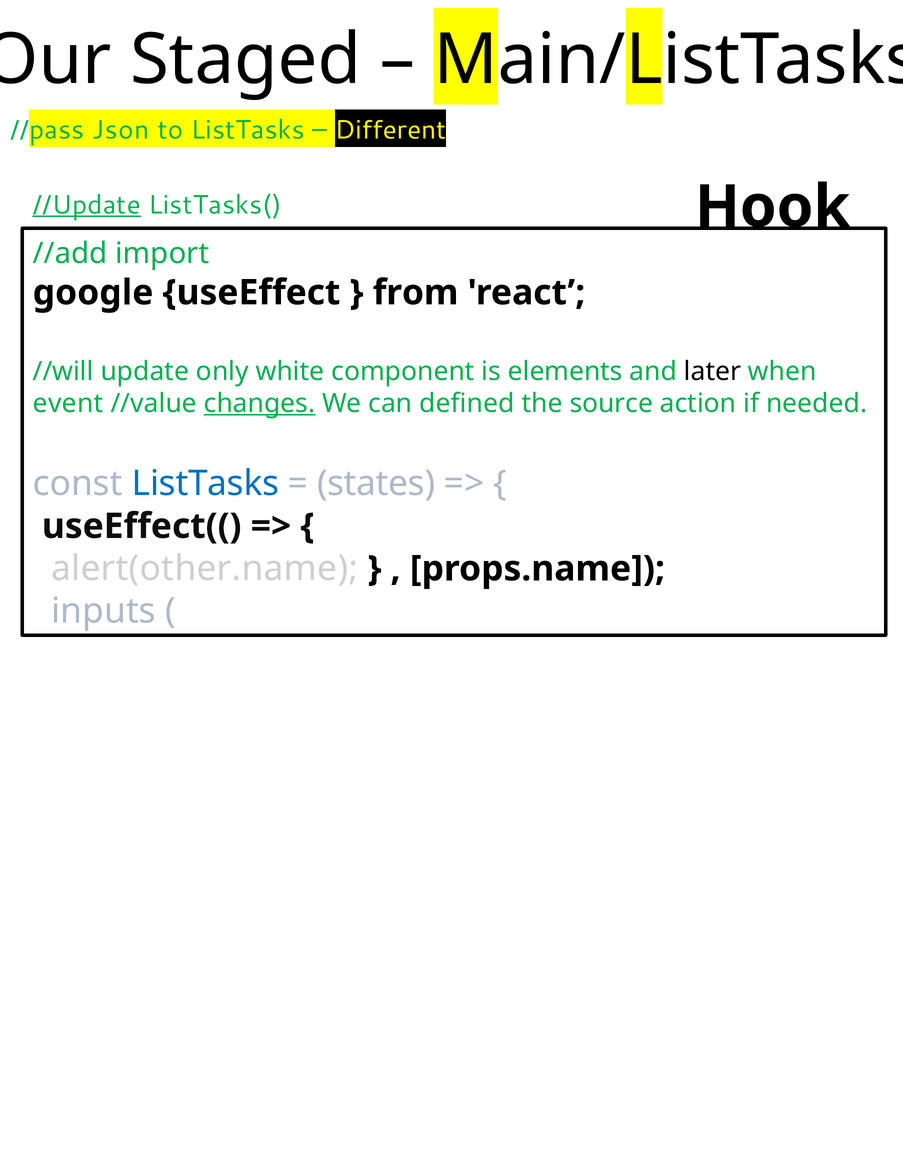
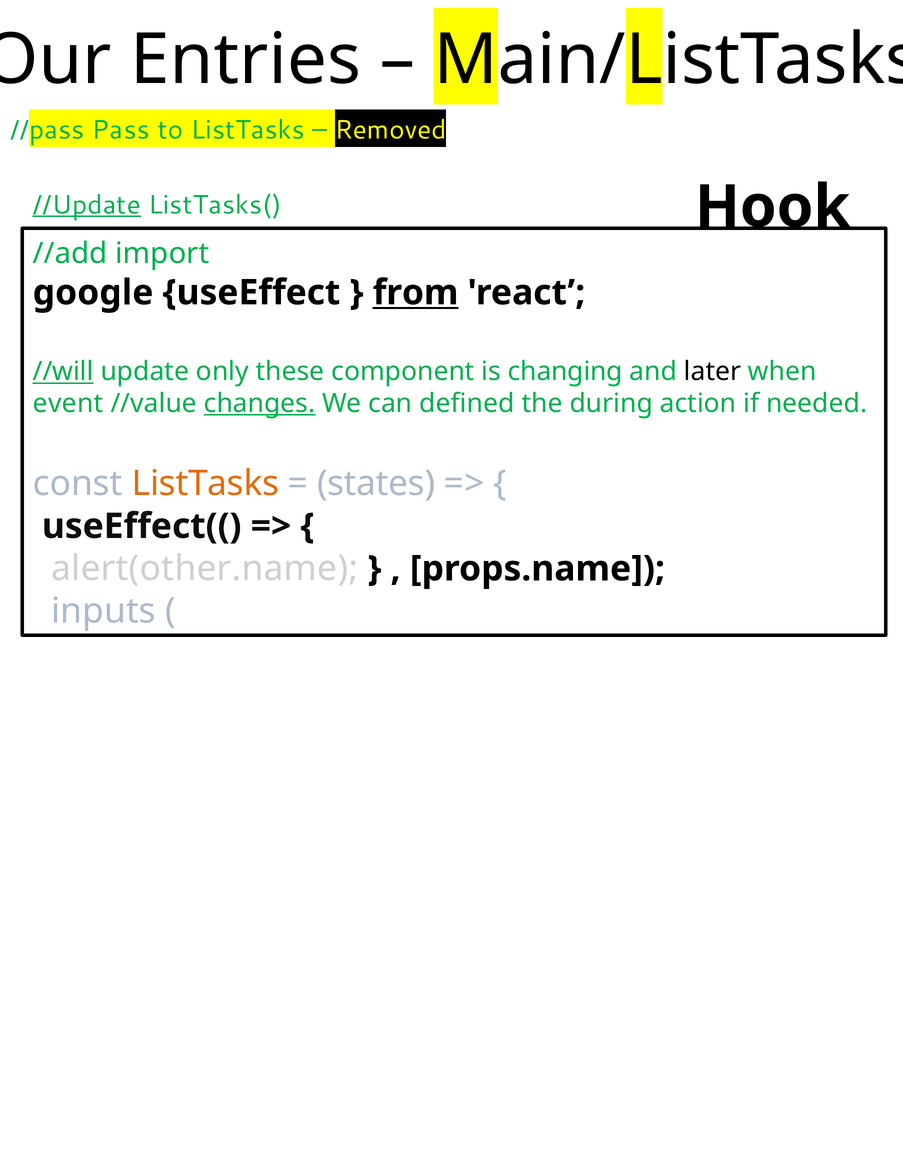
Staged: Staged -> Entries
Json: Json -> Pass
Different: Different -> Removed
from underline: none -> present
//will underline: none -> present
white: white -> these
elements: elements -> changing
source: source -> during
ListTasks at (205, 484) colour: blue -> orange
